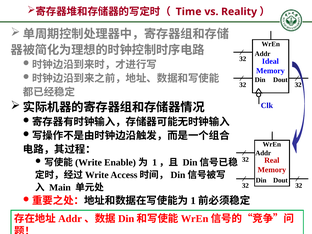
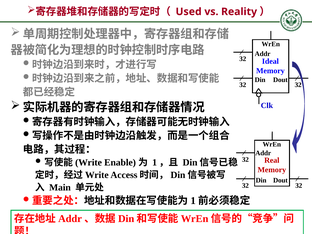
Time: Time -> Used
